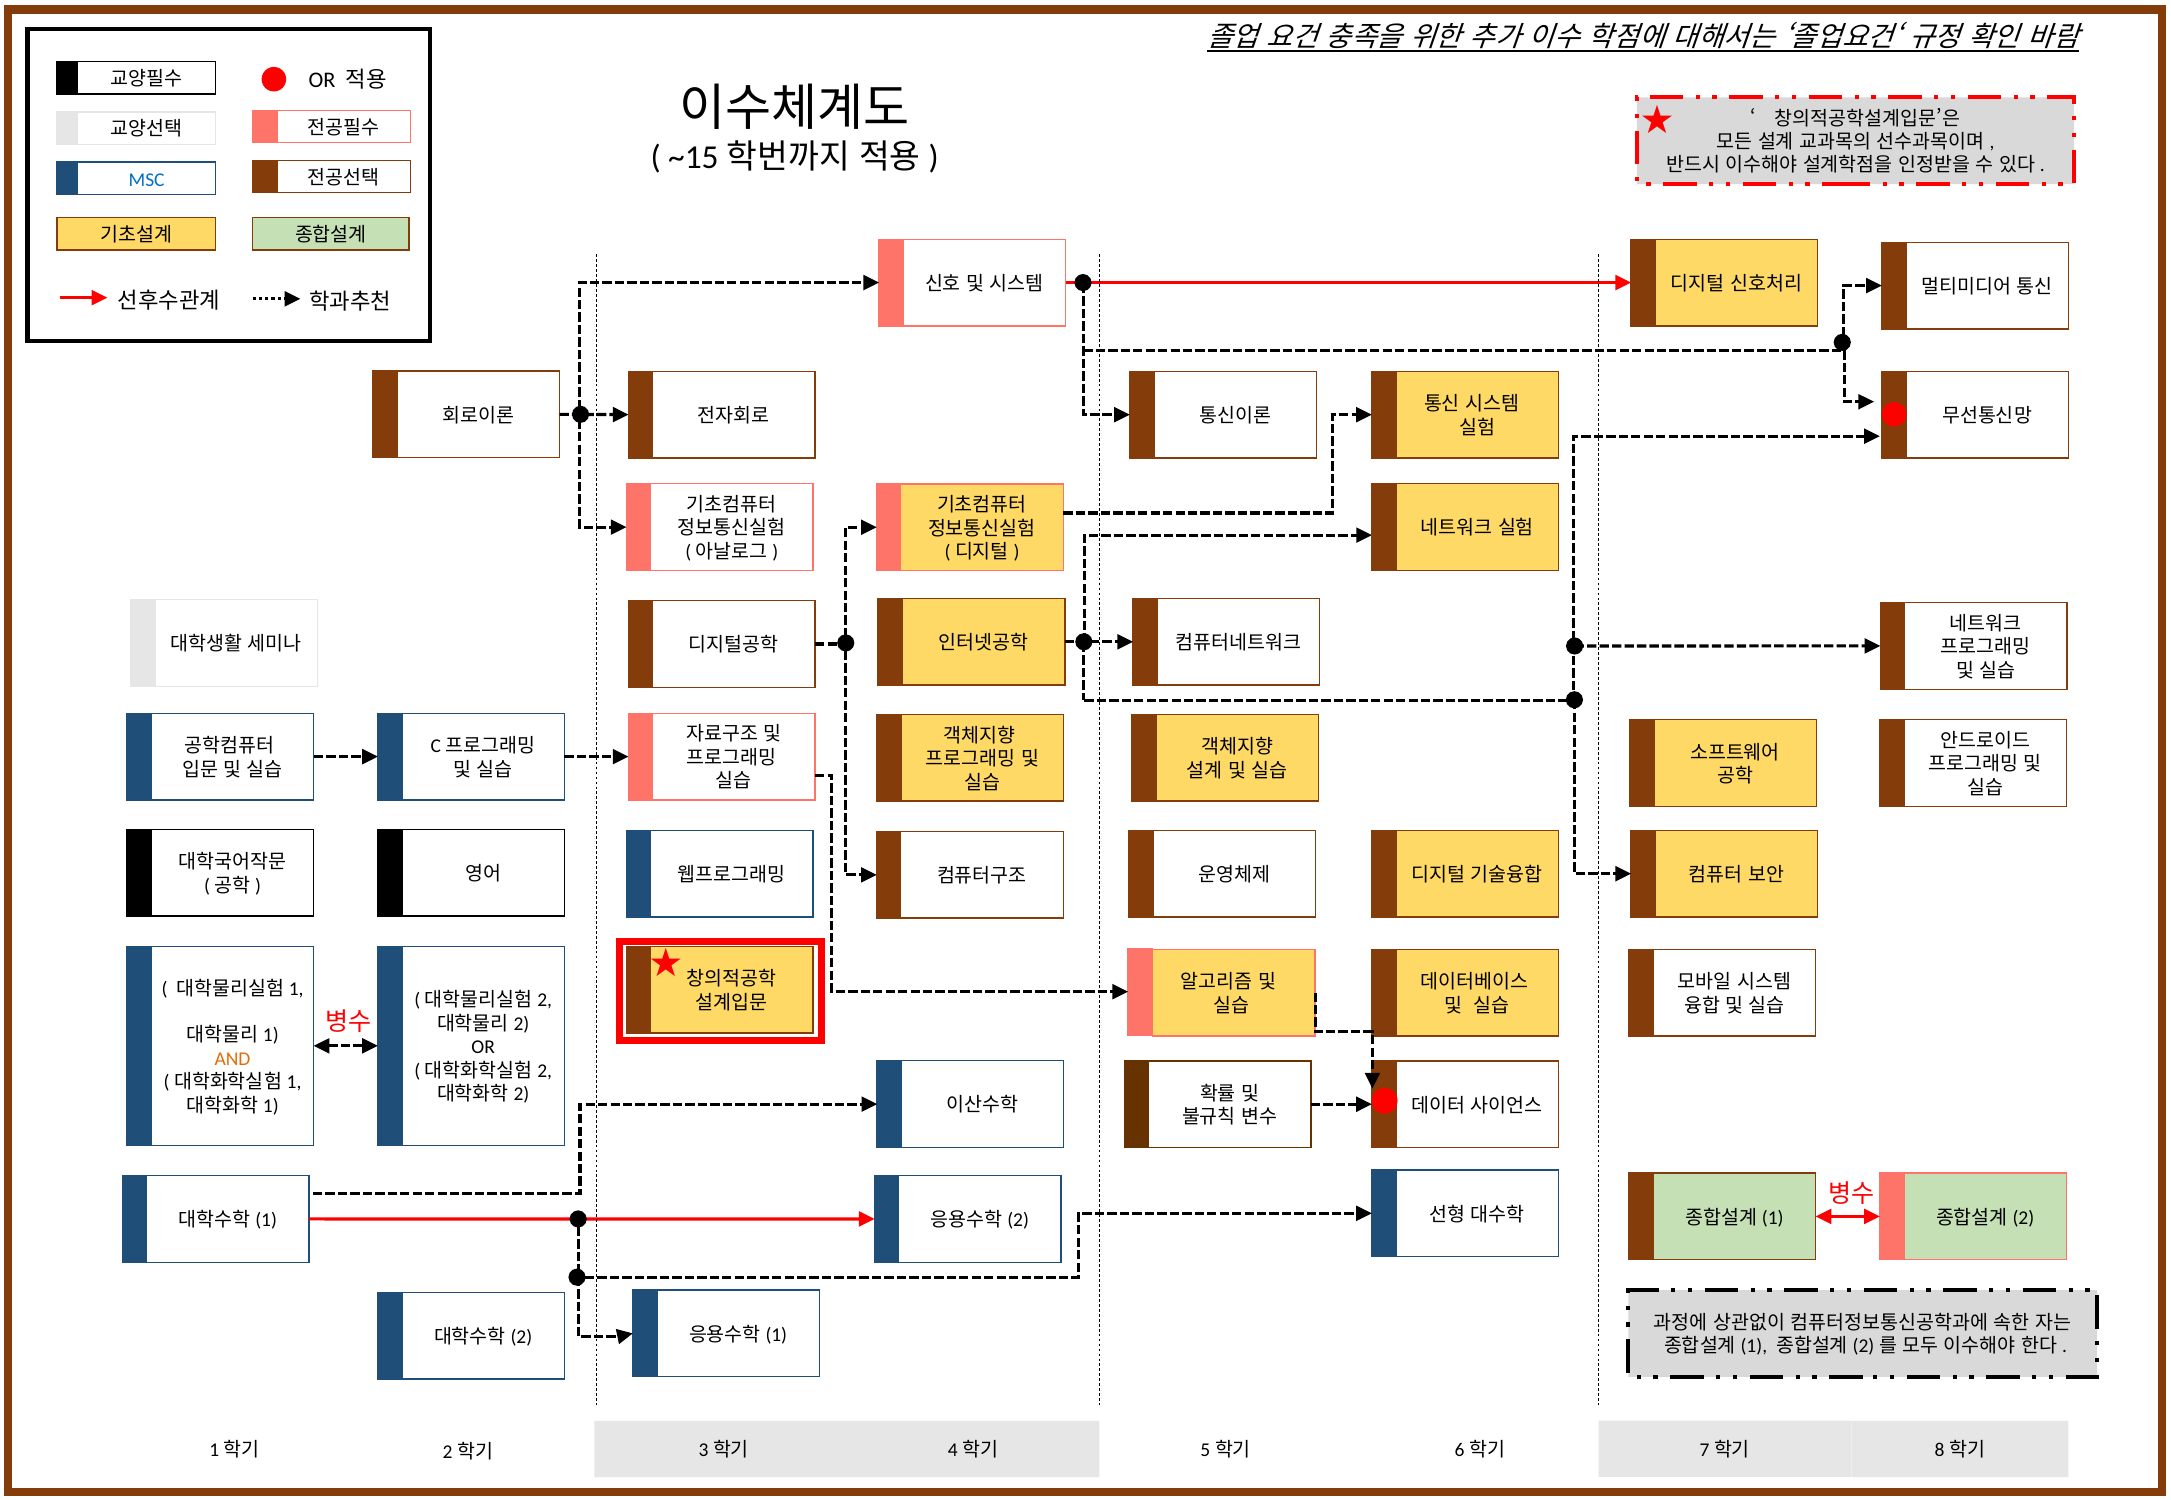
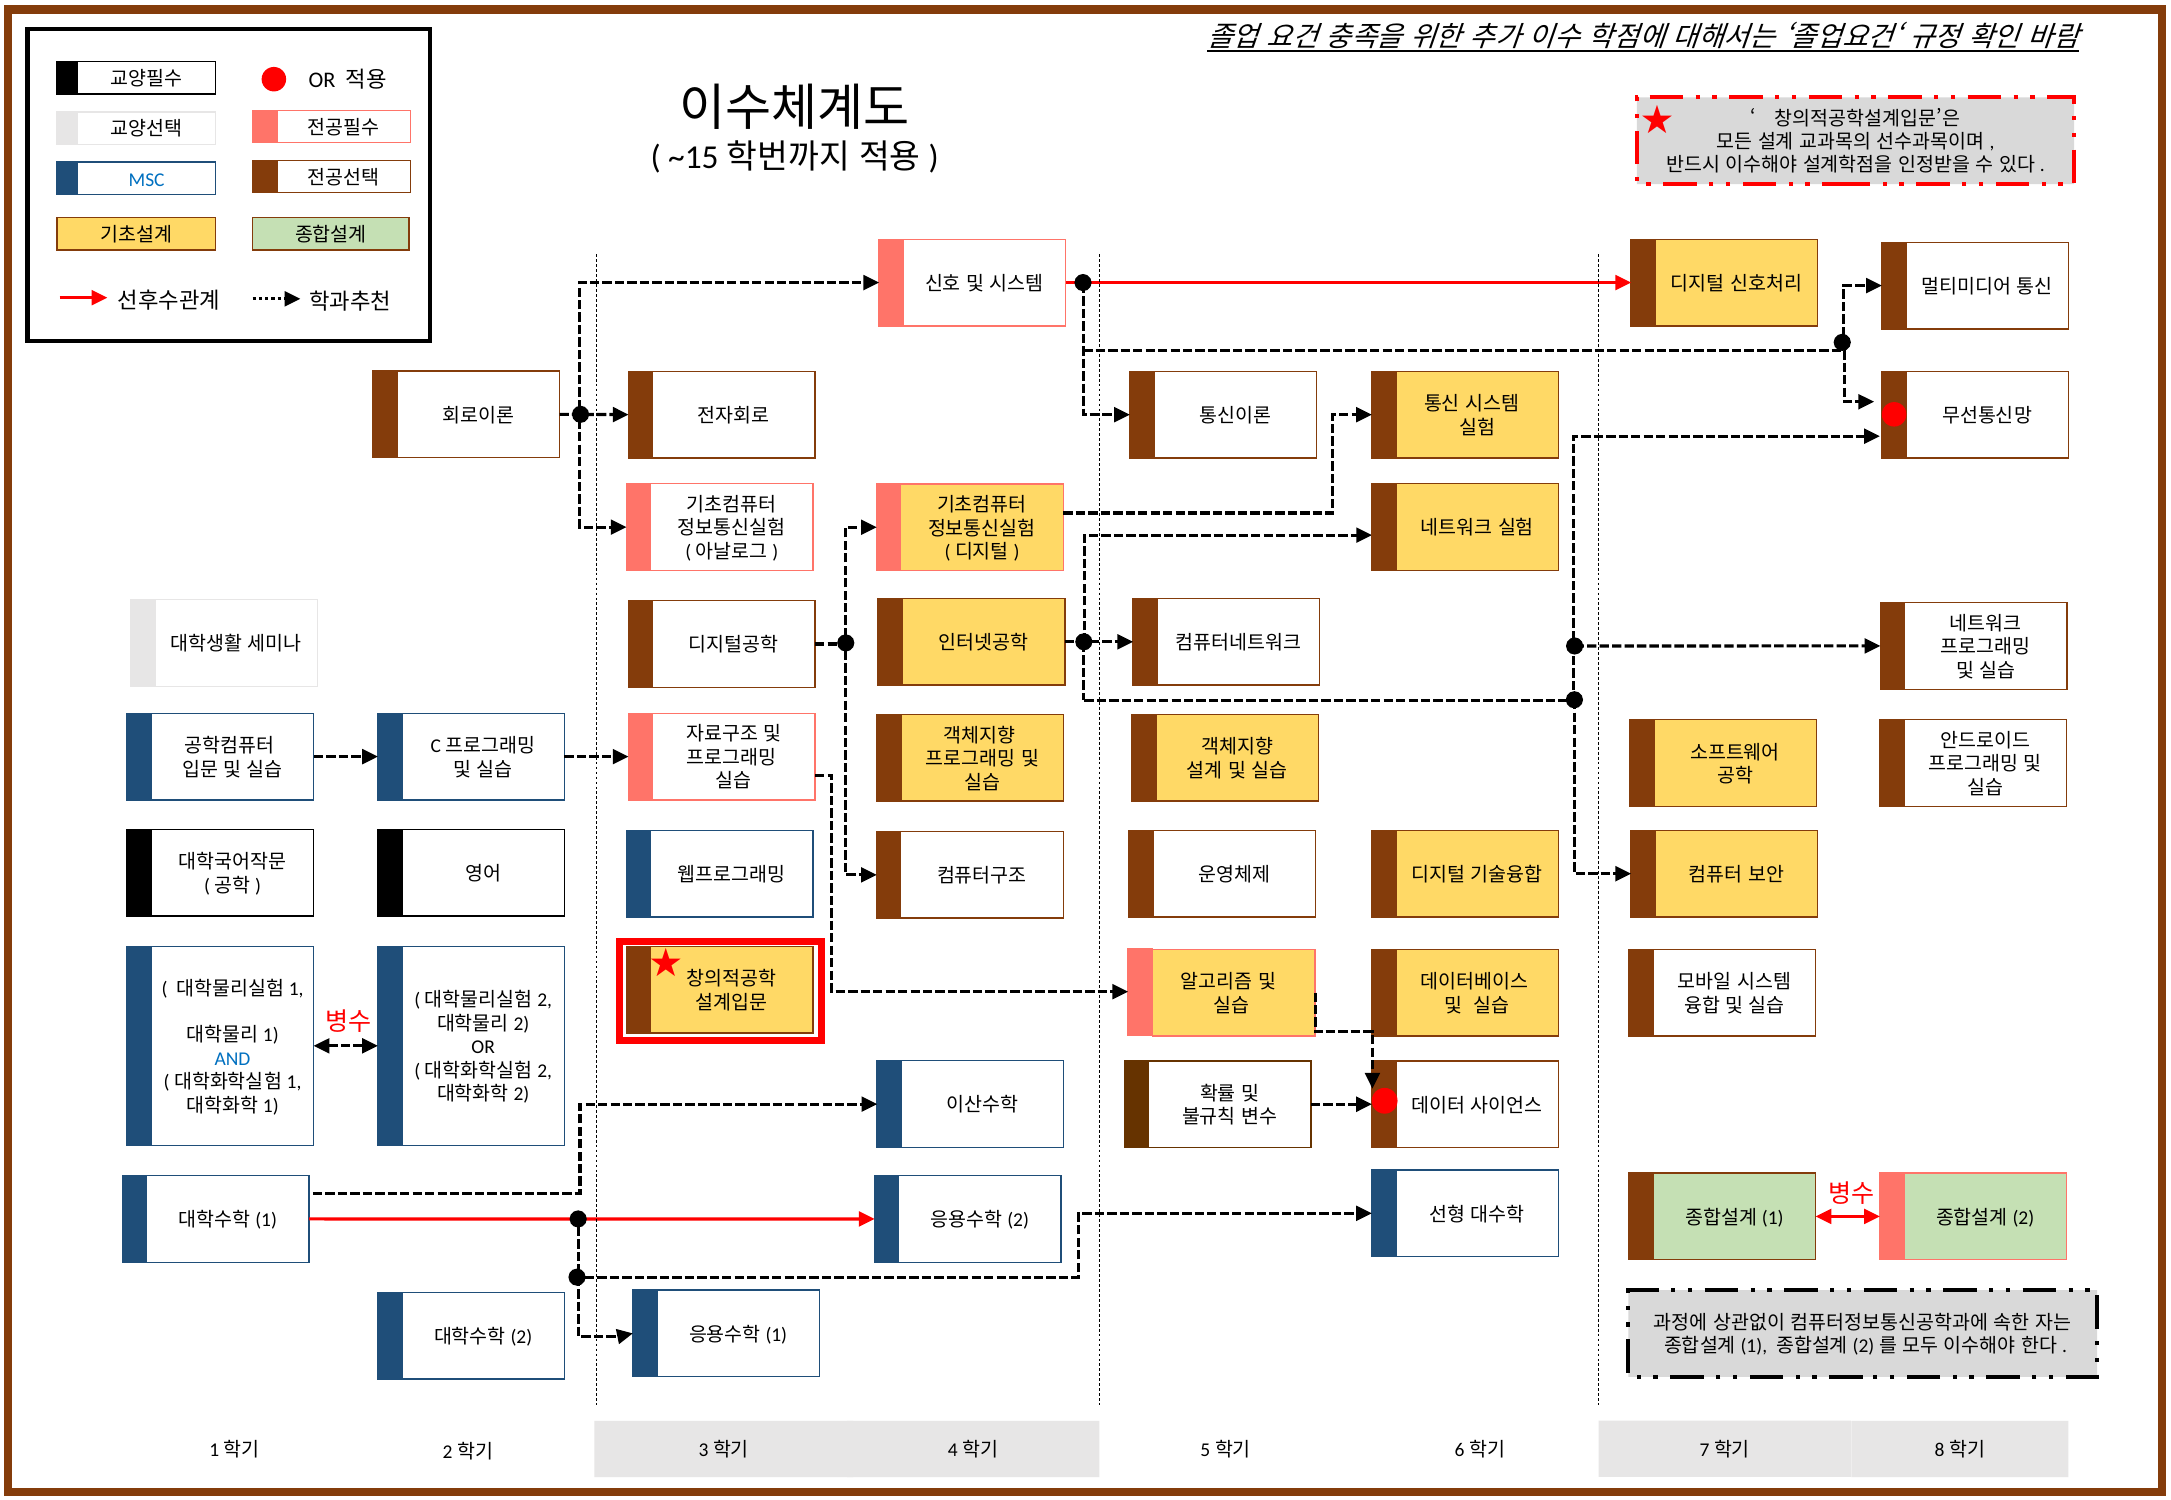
AND colour: orange -> blue
